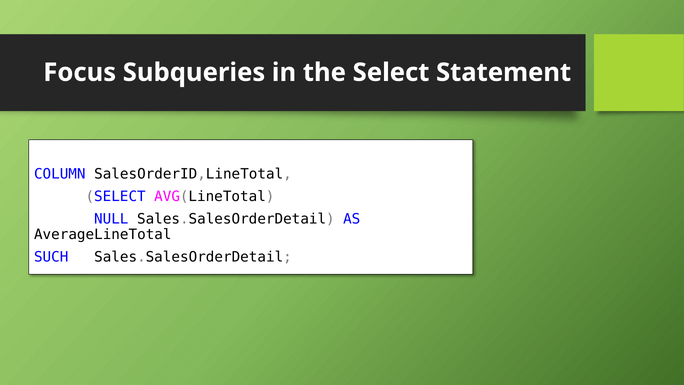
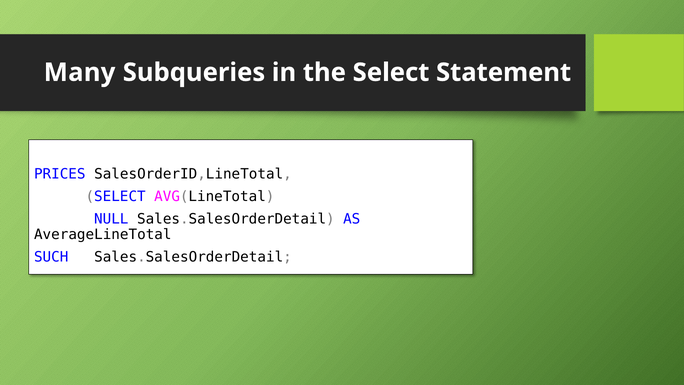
Focus: Focus -> Many
COLUMN: COLUMN -> PRICES
